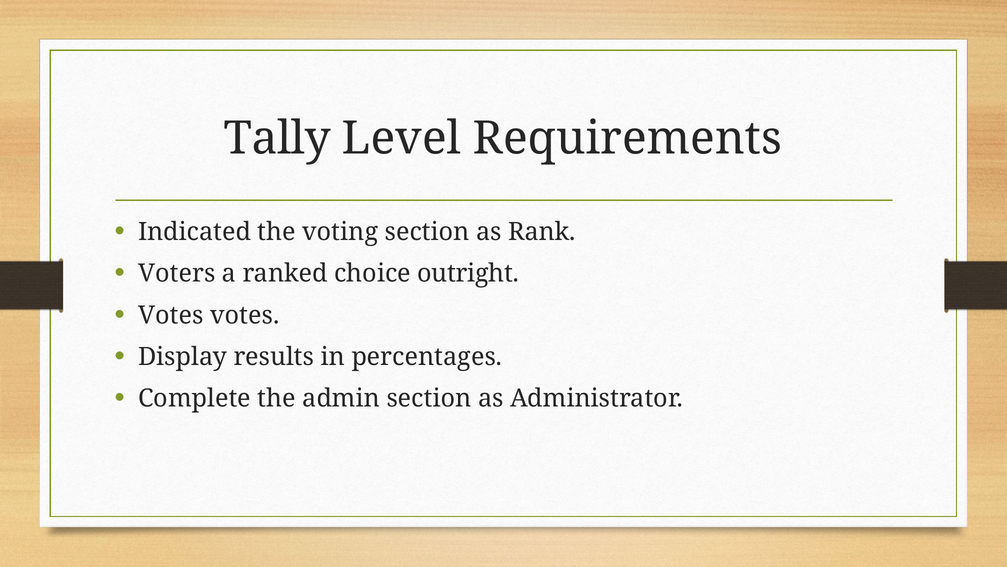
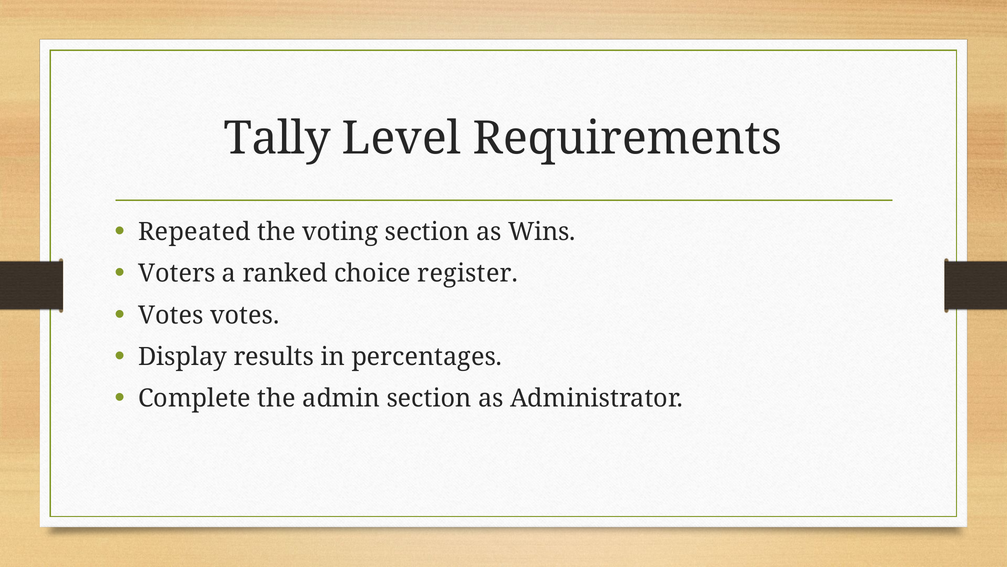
Indicated: Indicated -> Repeated
Rank: Rank -> Wins
outright: outright -> register
